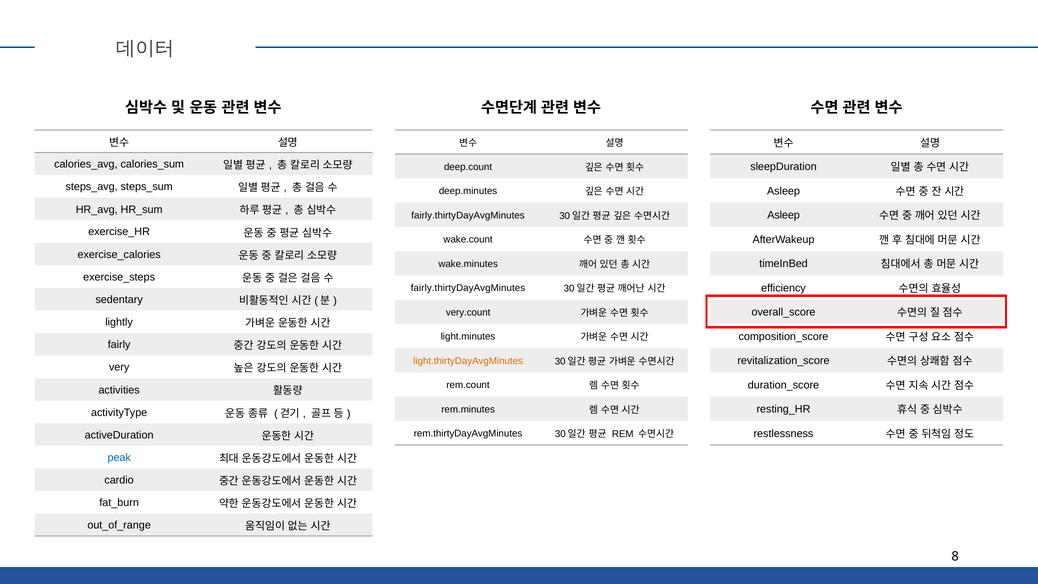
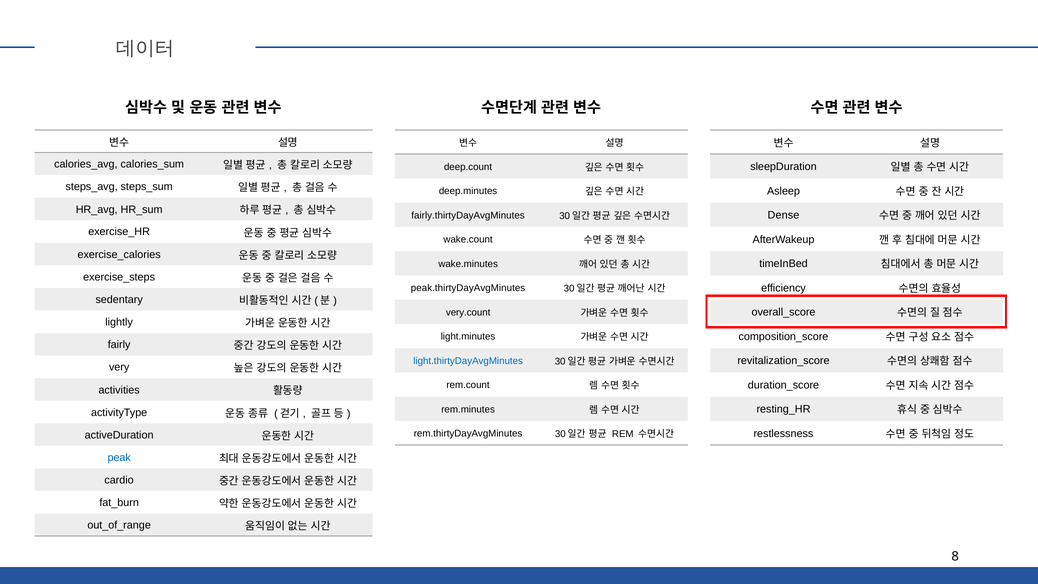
Asleep at (784, 215): Asleep -> Dense
fairly.thirtyDayAvgMinutes at (468, 288): fairly.thirtyDayAvgMinutes -> peak.thirtyDayAvgMinutes
light.thirtyDayAvgMinutes colour: orange -> blue
